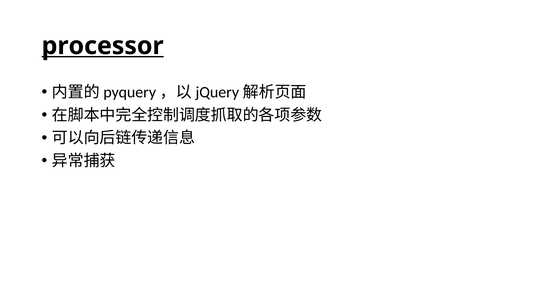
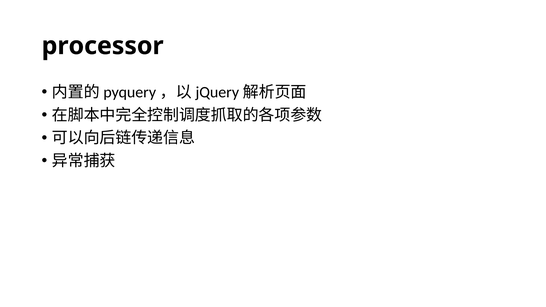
processor underline: present -> none
